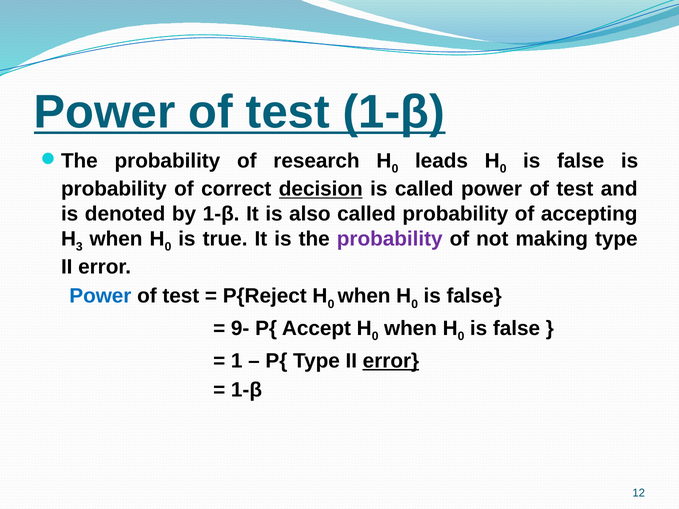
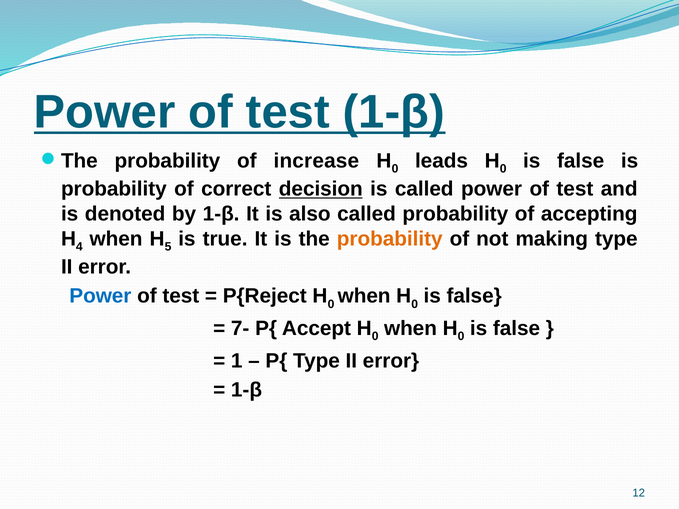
research: research -> increase
3: 3 -> 4
0 at (168, 247): 0 -> 5
probability at (390, 239) colour: purple -> orange
9-: 9- -> 7-
error at (391, 361) underline: present -> none
